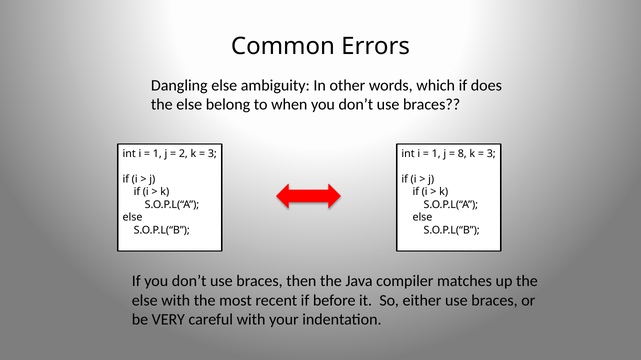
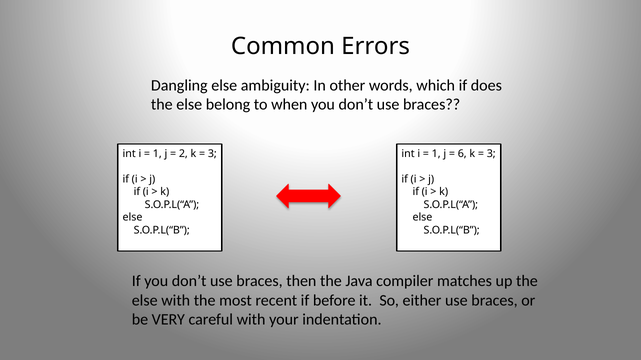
8: 8 -> 6
